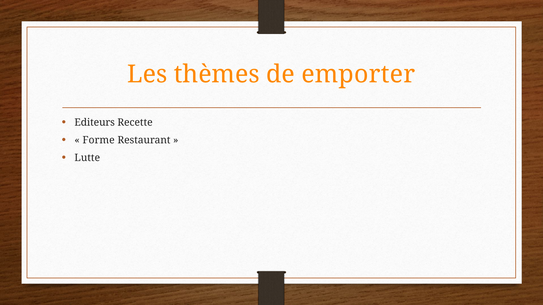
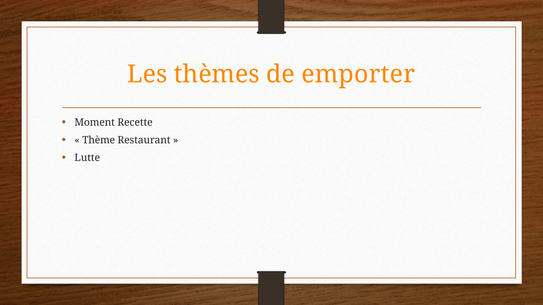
Editeurs: Editeurs -> Moment
Forme: Forme -> Thème
